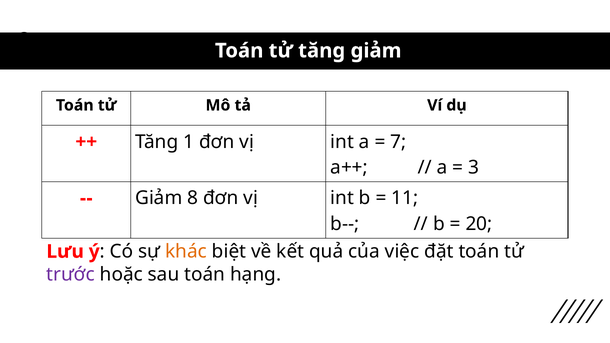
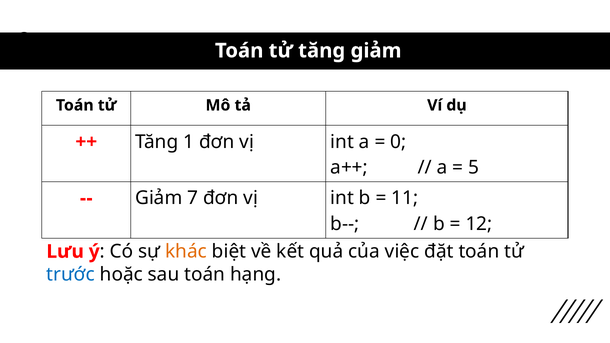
7: 7 -> 0
3: 3 -> 5
8: 8 -> 7
20: 20 -> 12
trước colour: purple -> blue
